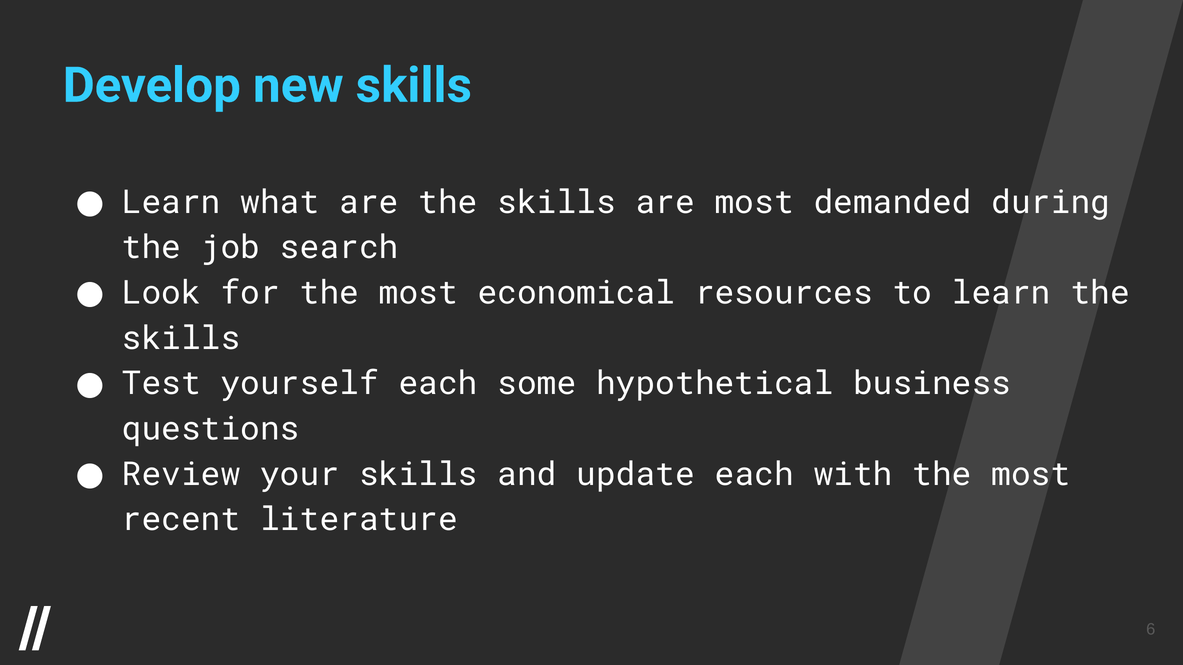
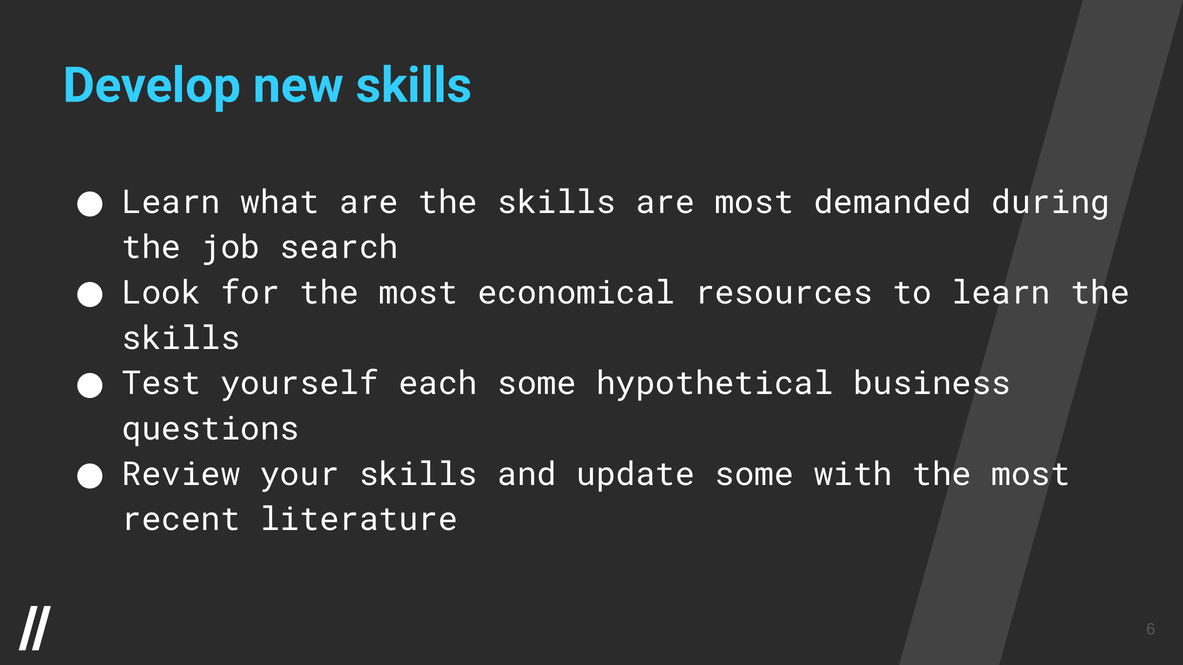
update each: each -> some
